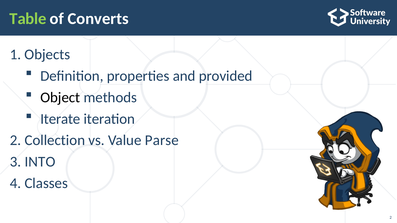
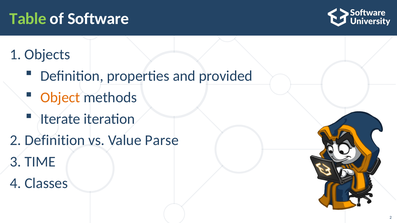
Converts: Converts -> Software
Object colour: black -> orange
2 Collection: Collection -> Definition
INTO: INTO -> TIME
